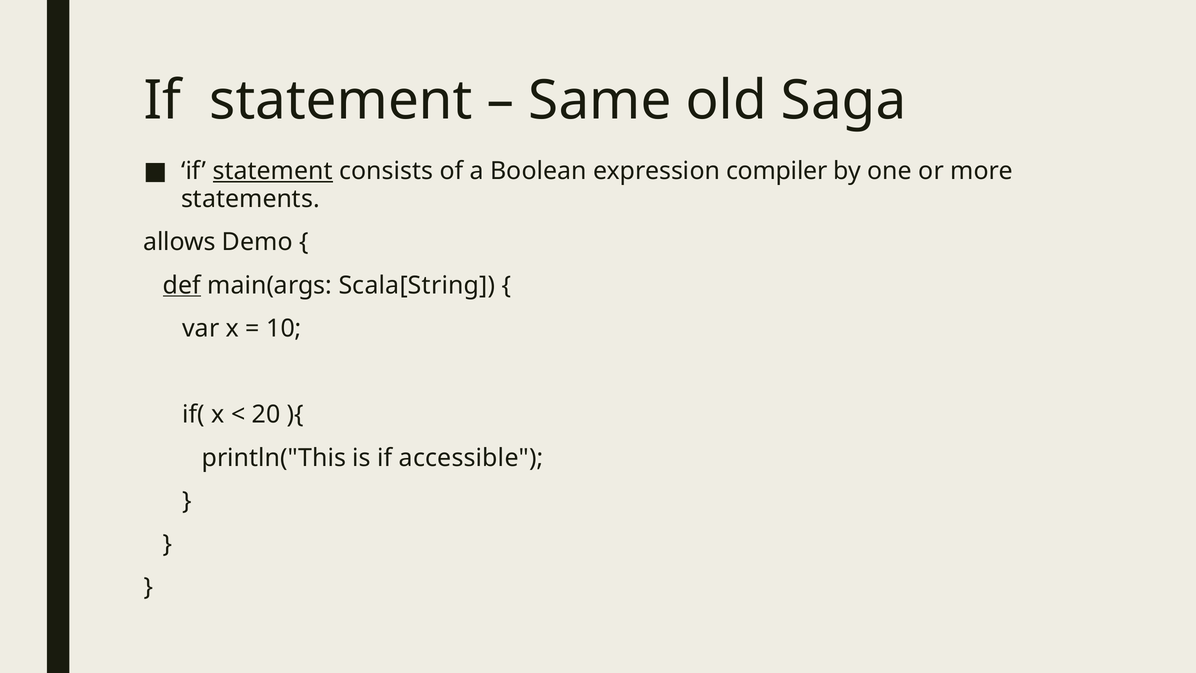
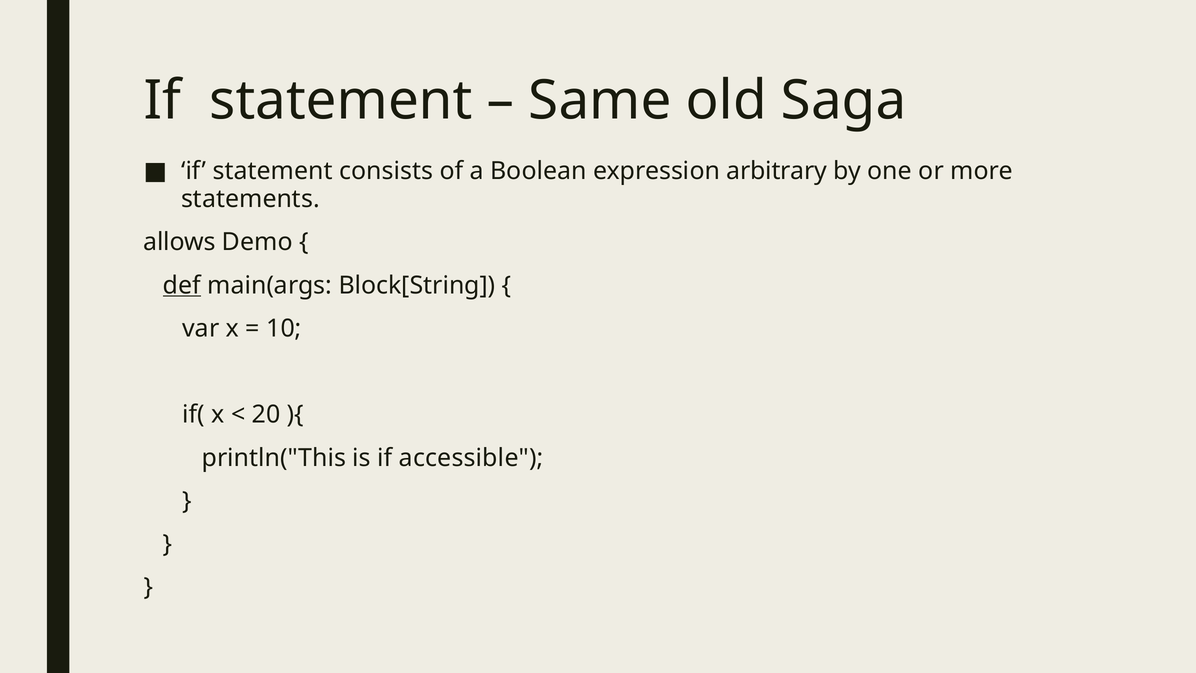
statement at (273, 171) underline: present -> none
compiler: compiler -> arbitrary
Scala[String: Scala[String -> Block[String
